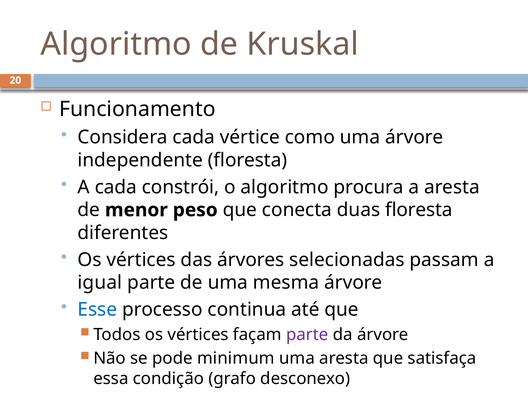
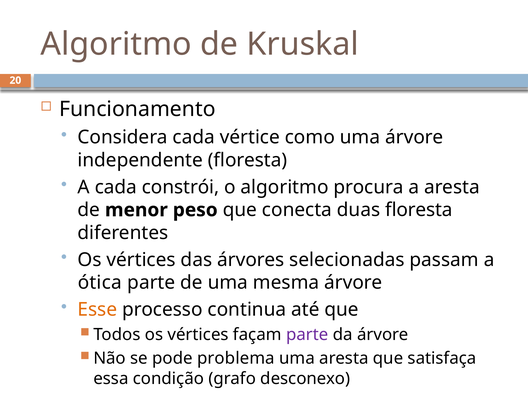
igual: igual -> ótica
Esse colour: blue -> orange
minimum: minimum -> problema
